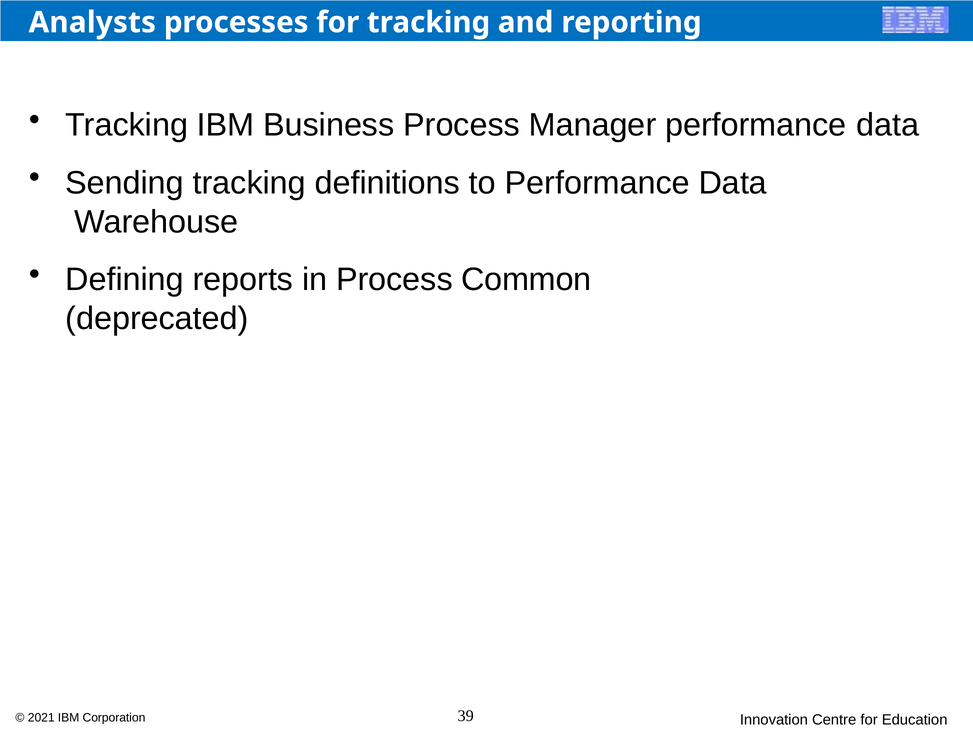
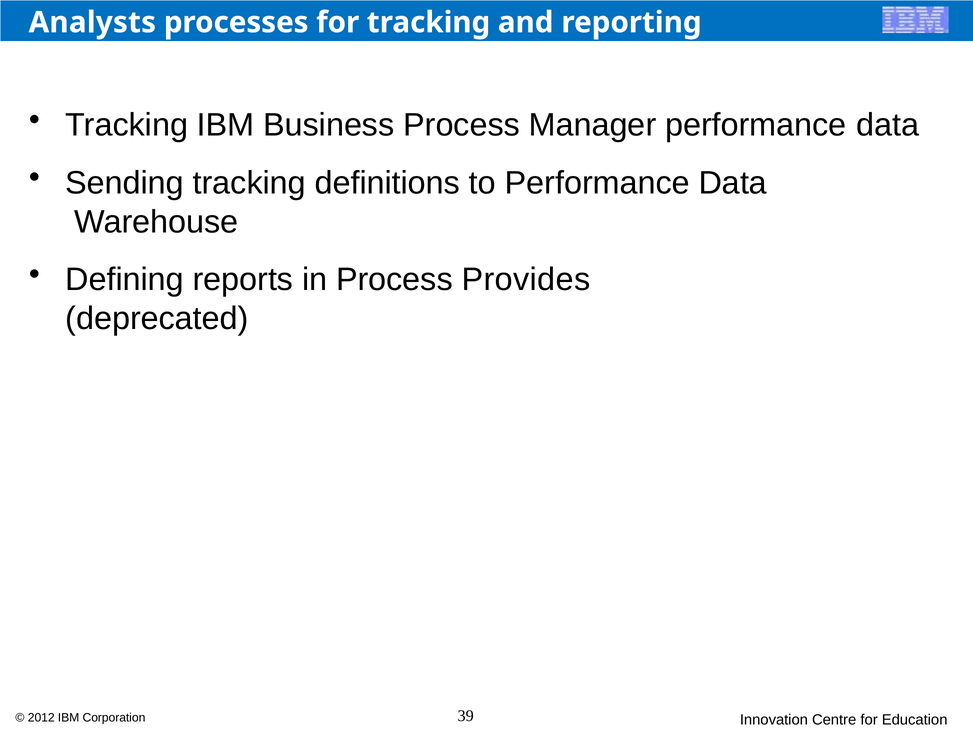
Common: Common -> Provides
2021: 2021 -> 2012
